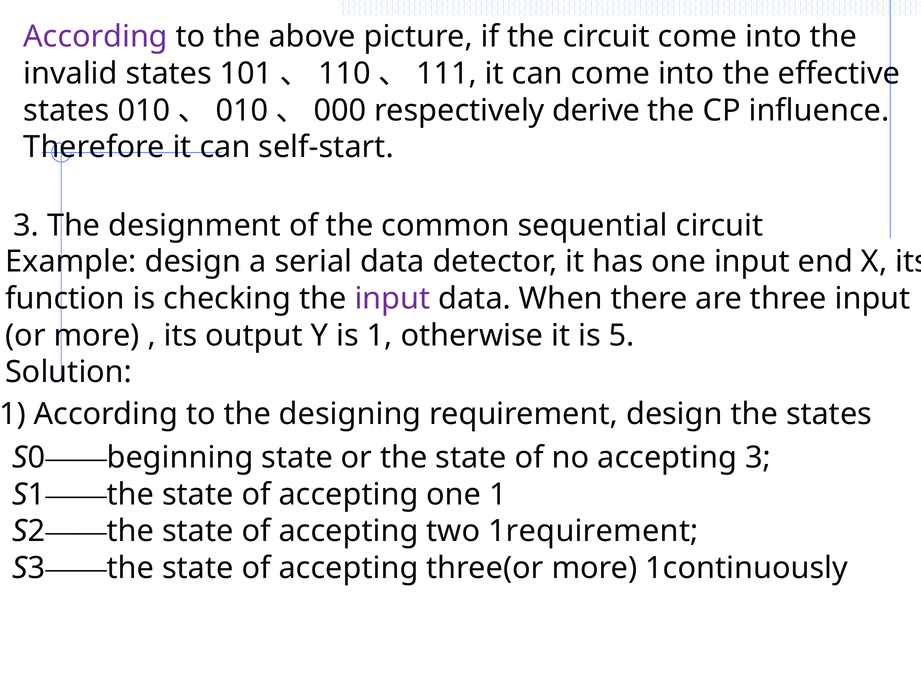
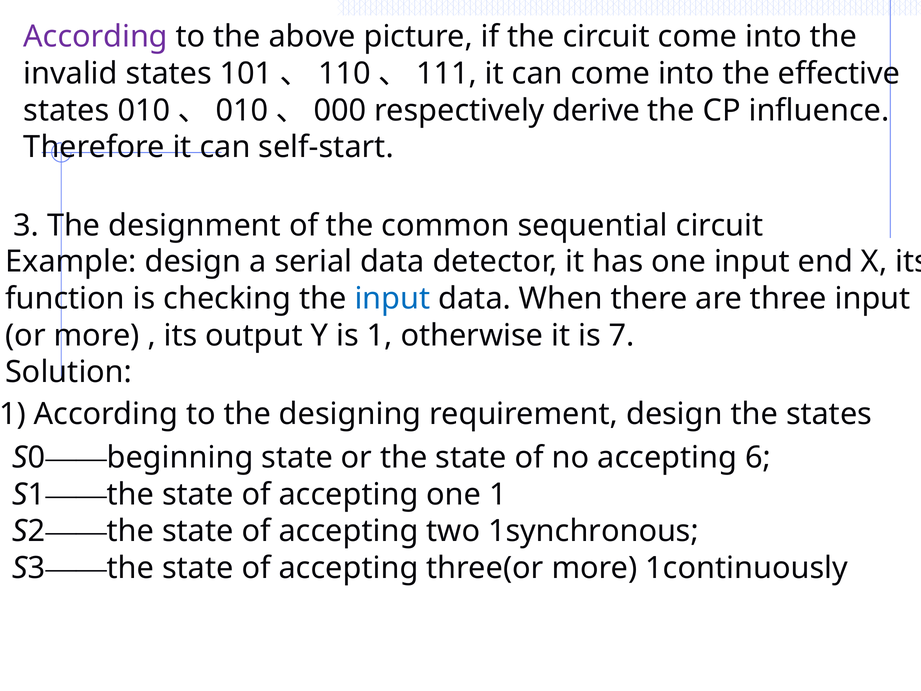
input at (392, 299) colour: purple -> blue
5: 5 -> 7
accepting 3: 3 -> 6
1requirement: 1requirement -> 1synchronous
